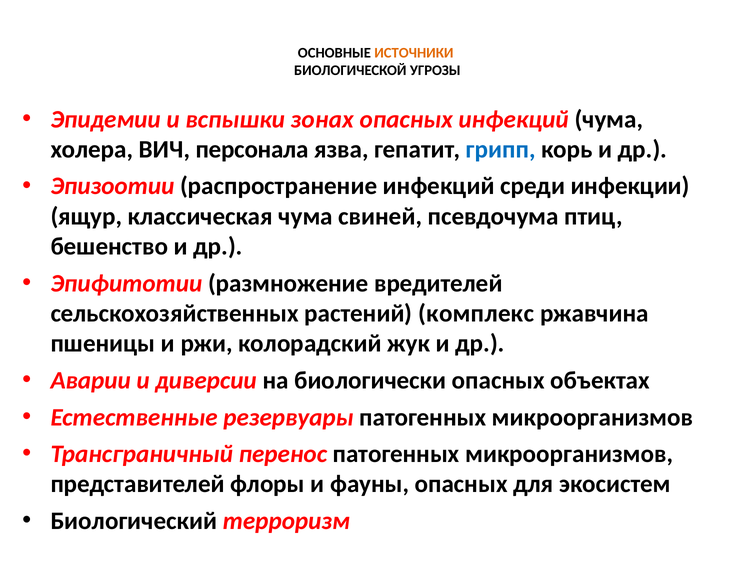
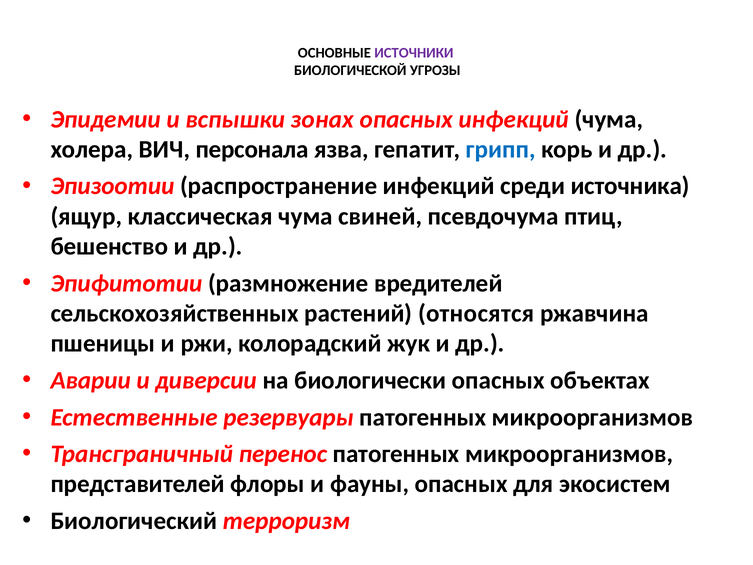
ИСТОЧНИКИ colour: orange -> purple
инфекции: инфекции -> источника
комплекс: комплекс -> относятся
